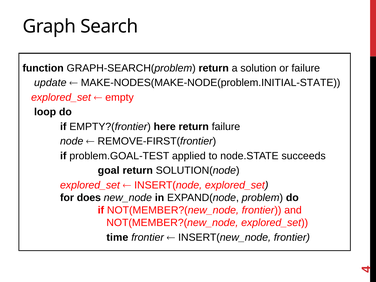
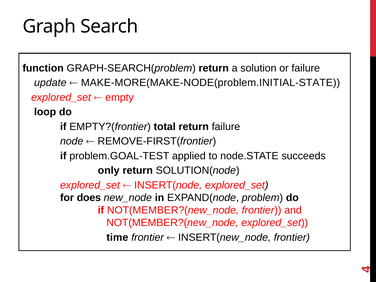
MAKE-NODES(MAKE-NODE(problem.INITIAL-STATE: MAKE-NODES(MAKE-NODE(problem.INITIAL-STATE -> MAKE-MORE(MAKE-NODE(problem.INITIAL-STATE
here: here -> total
goal: goal -> only
